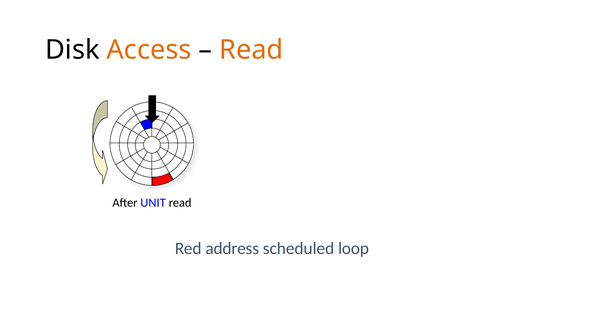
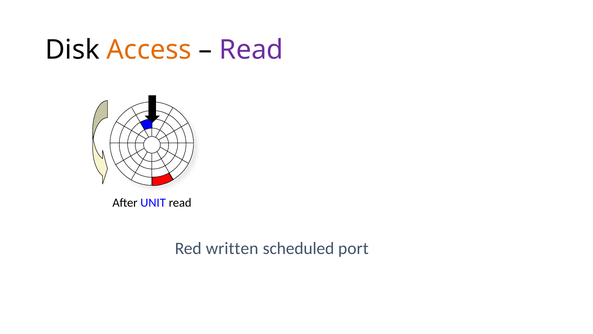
Read at (251, 50) colour: orange -> purple
address: address -> written
loop: loop -> port
